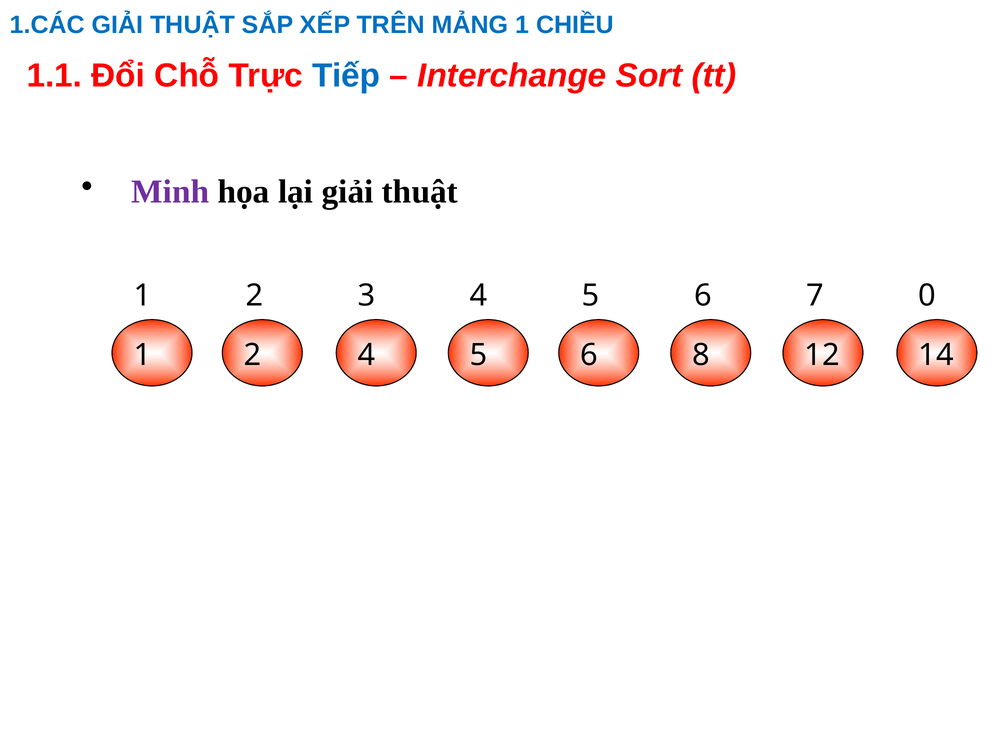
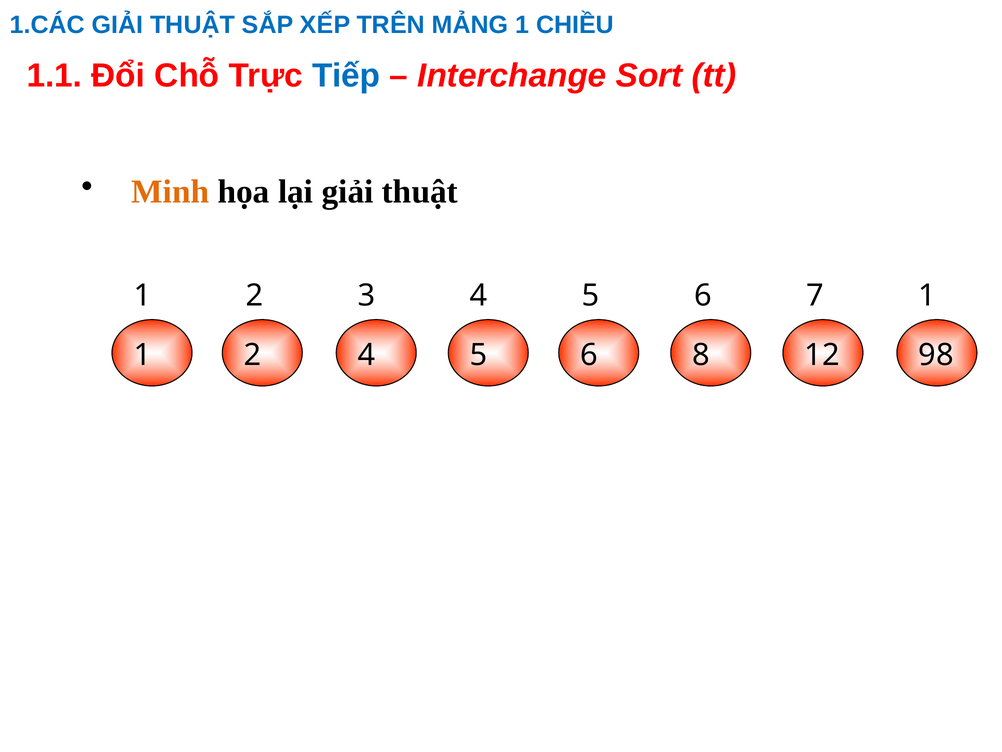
Minh colour: purple -> orange
7 0: 0 -> 1
14: 14 -> 98
